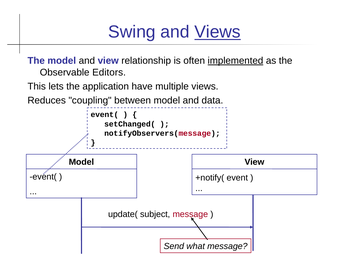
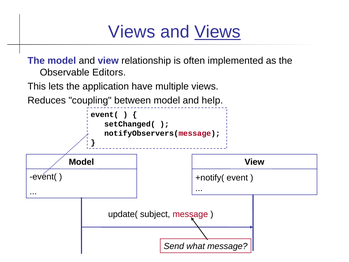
Swing at (132, 32): Swing -> Views
implemented underline: present -> none
data: data -> help
